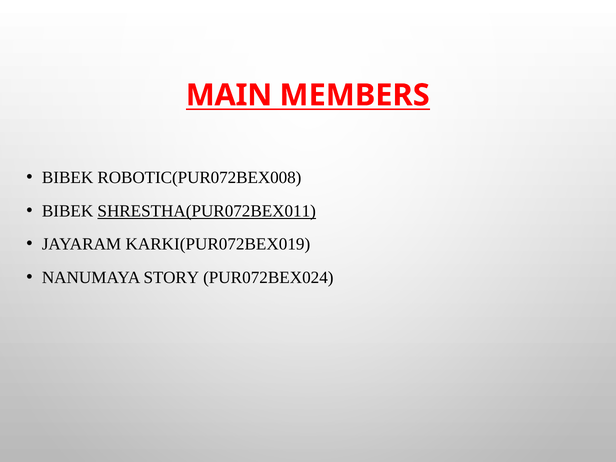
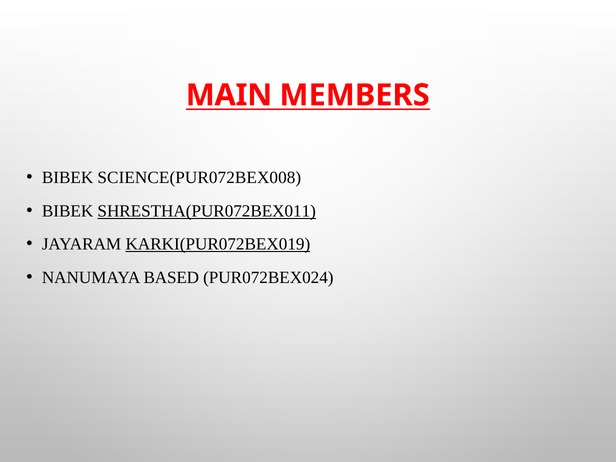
ROBOTIC(PUR072BEX008: ROBOTIC(PUR072BEX008 -> SCIENCE(PUR072BEX008
KARKI(PUR072BEX019 underline: none -> present
STORY: STORY -> BASED
